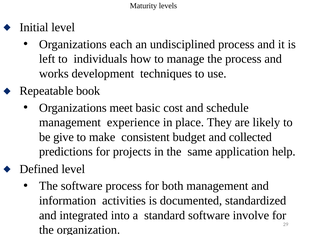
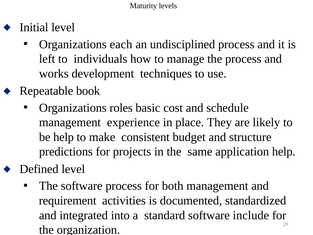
meet: meet -> roles
be give: give -> help
collected: collected -> structure
information: information -> requirement
involve: involve -> include
